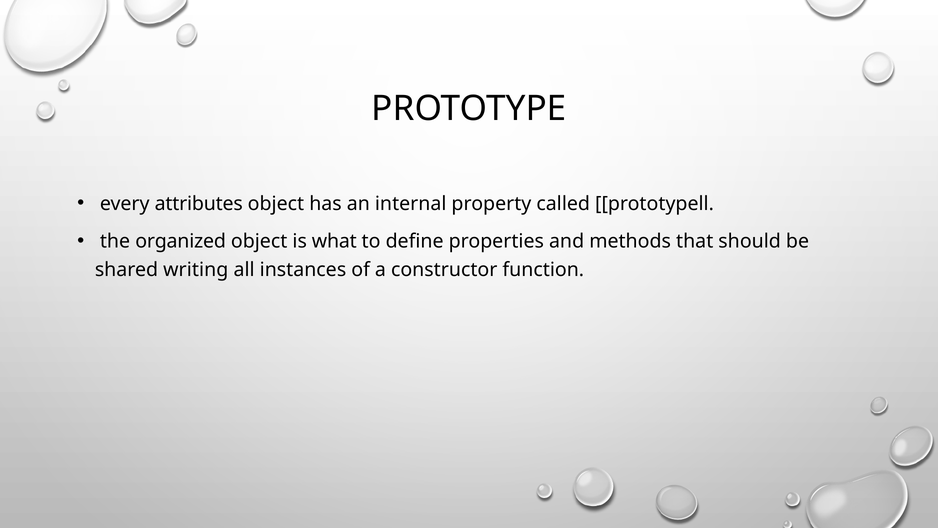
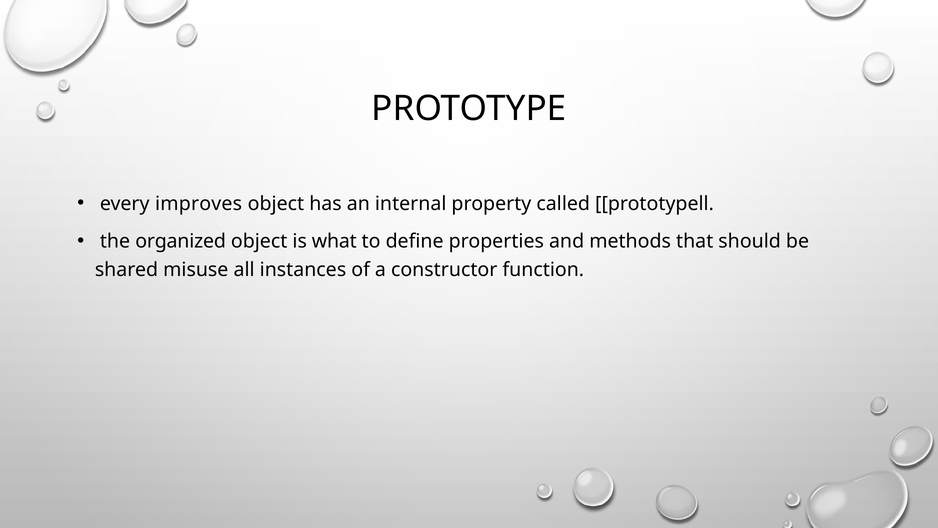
attributes: attributes -> improves
writing: writing -> misuse
